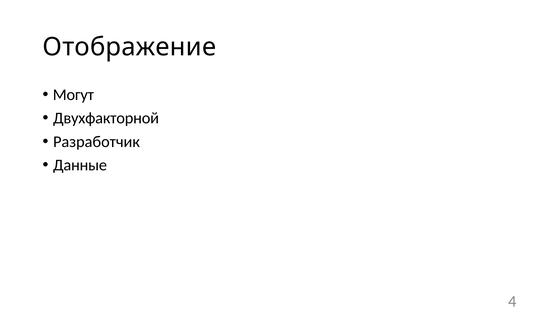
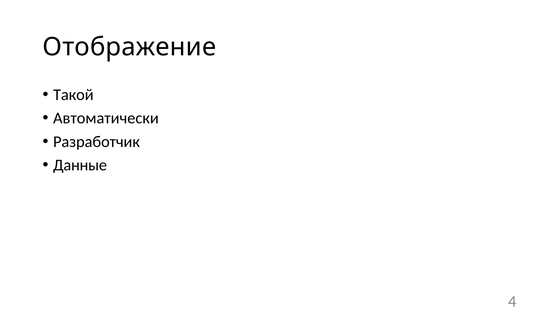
Могут: Могут -> Такой
Двухфакторной: Двухфакторной -> Автоматически
